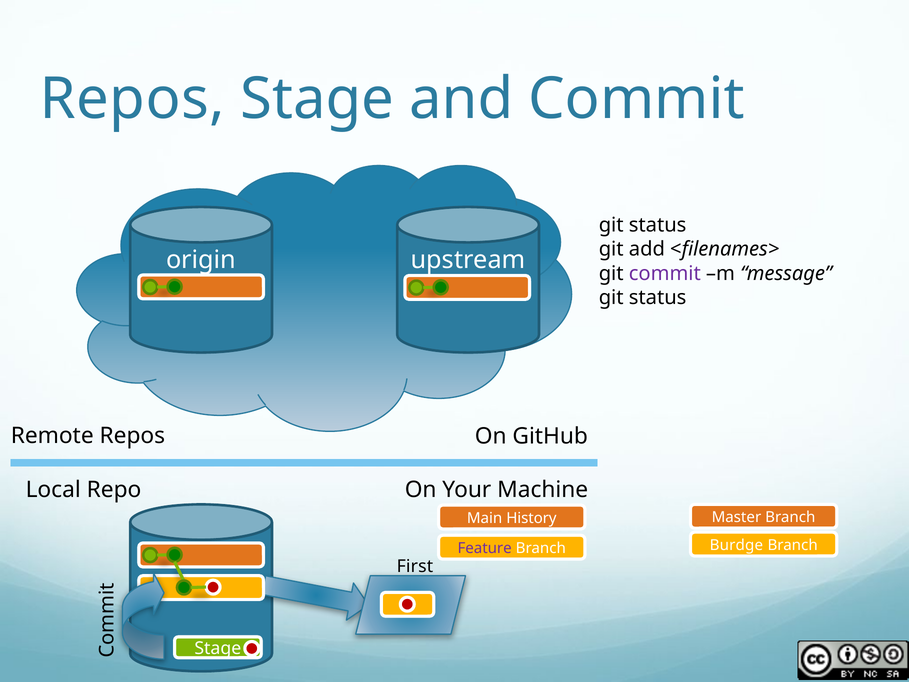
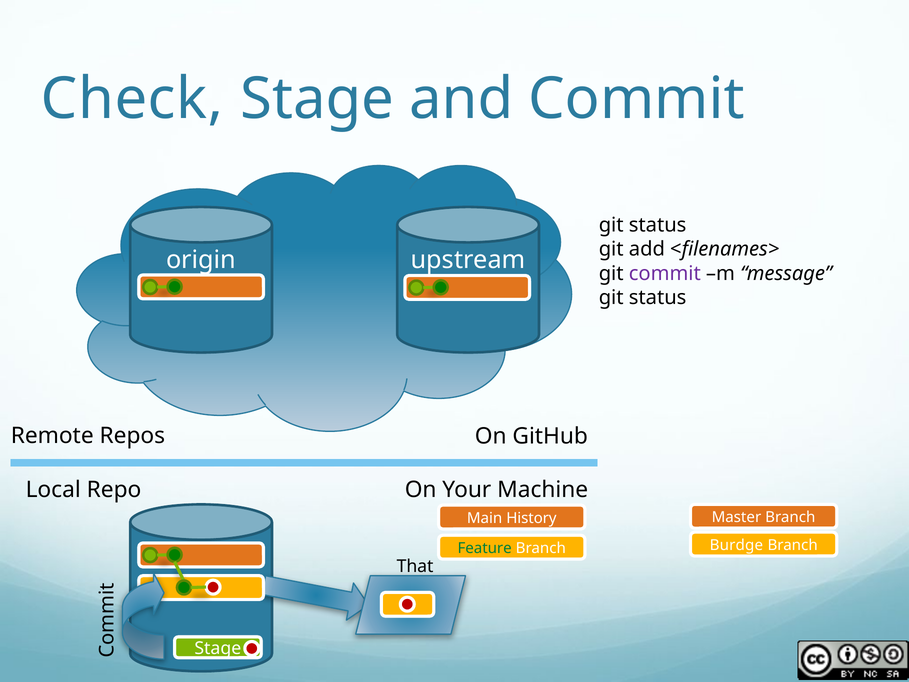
Repos at (132, 99): Repos -> Check
Feature colour: purple -> green
First: First -> That
